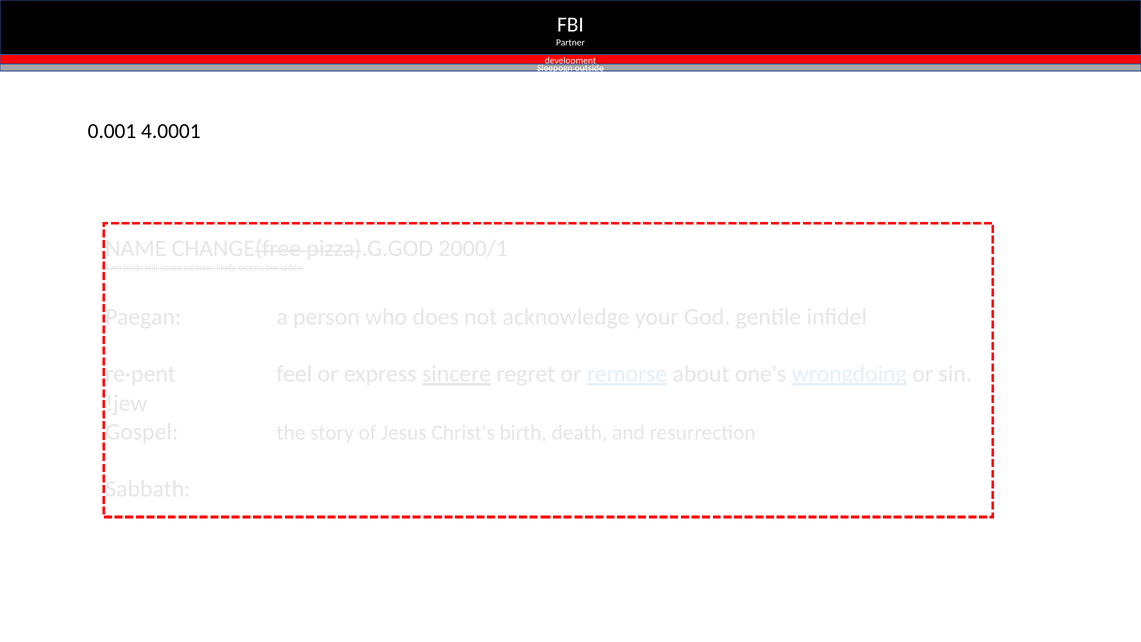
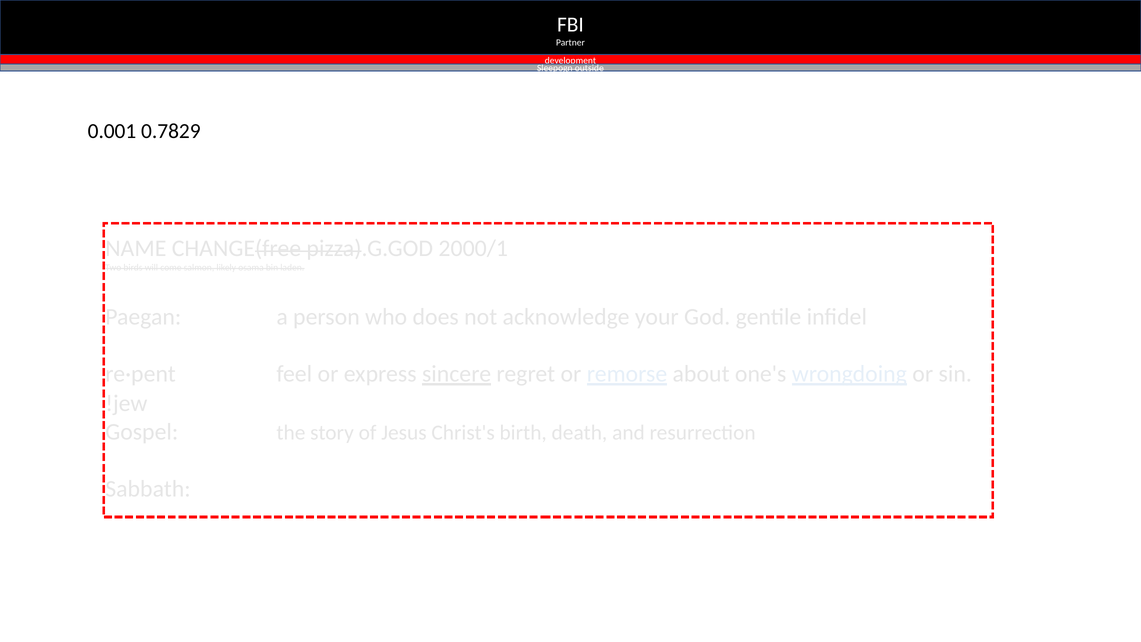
4.0001: 4.0001 -> 0.7829
